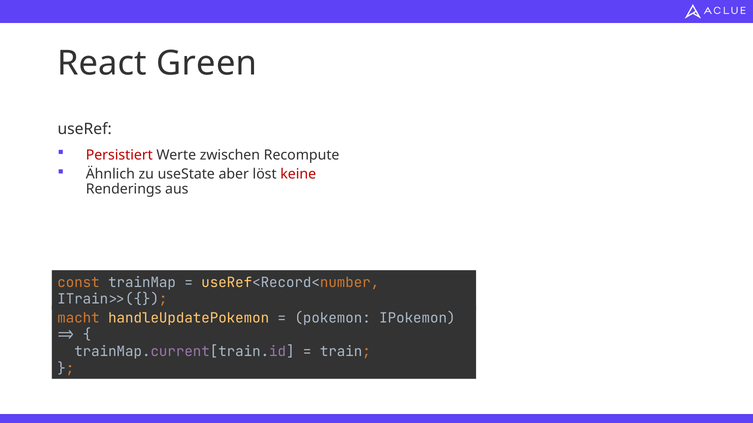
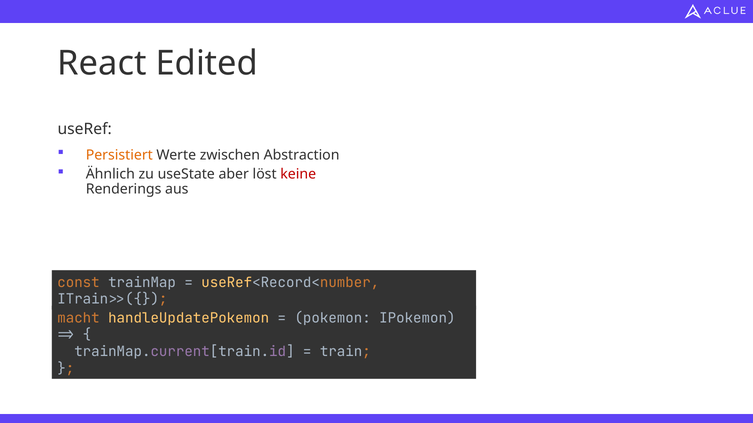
Green: Green -> Edited
Persistiert colour: red -> orange
Recompute: Recompute -> Abstraction
